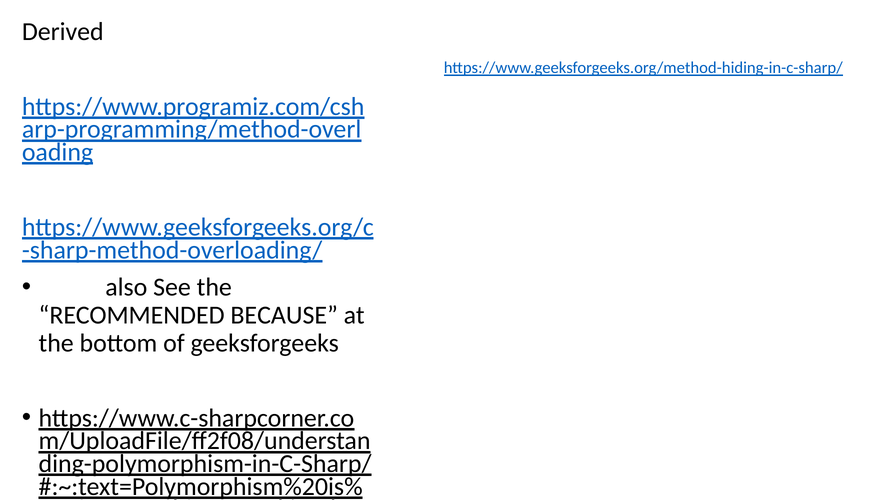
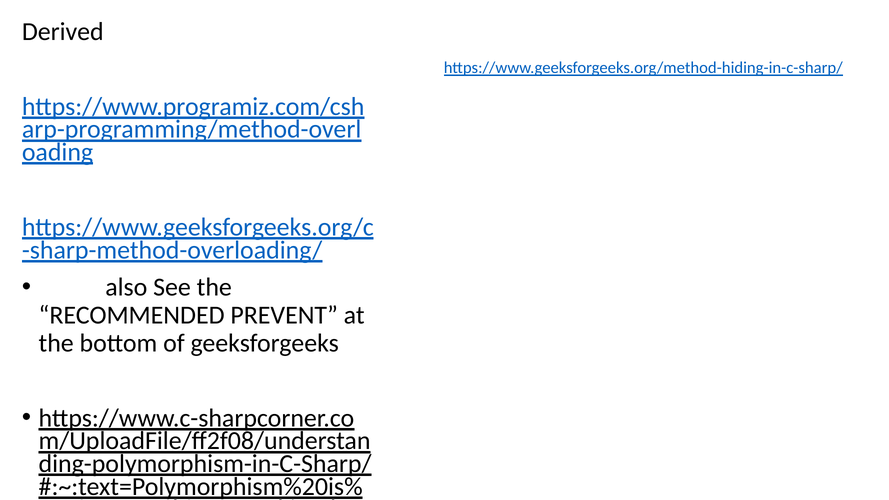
BECAUSE: BECAUSE -> PREVENT
